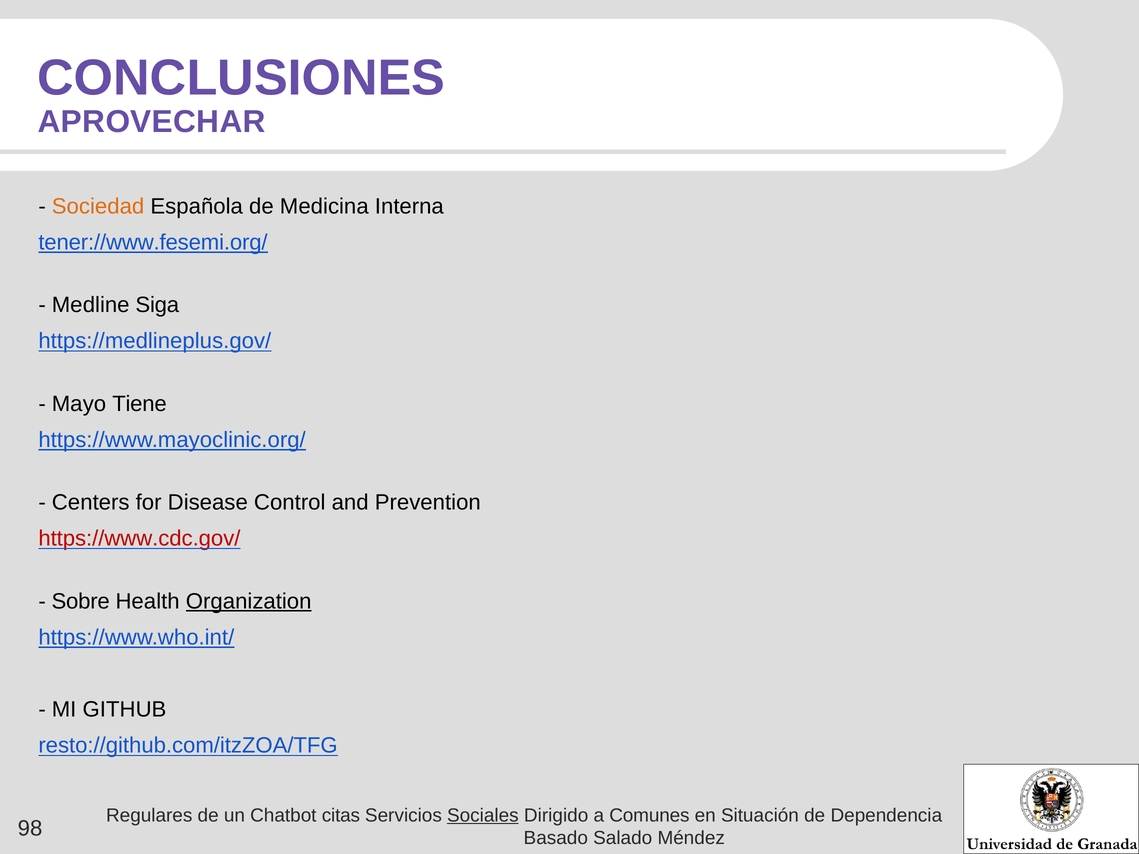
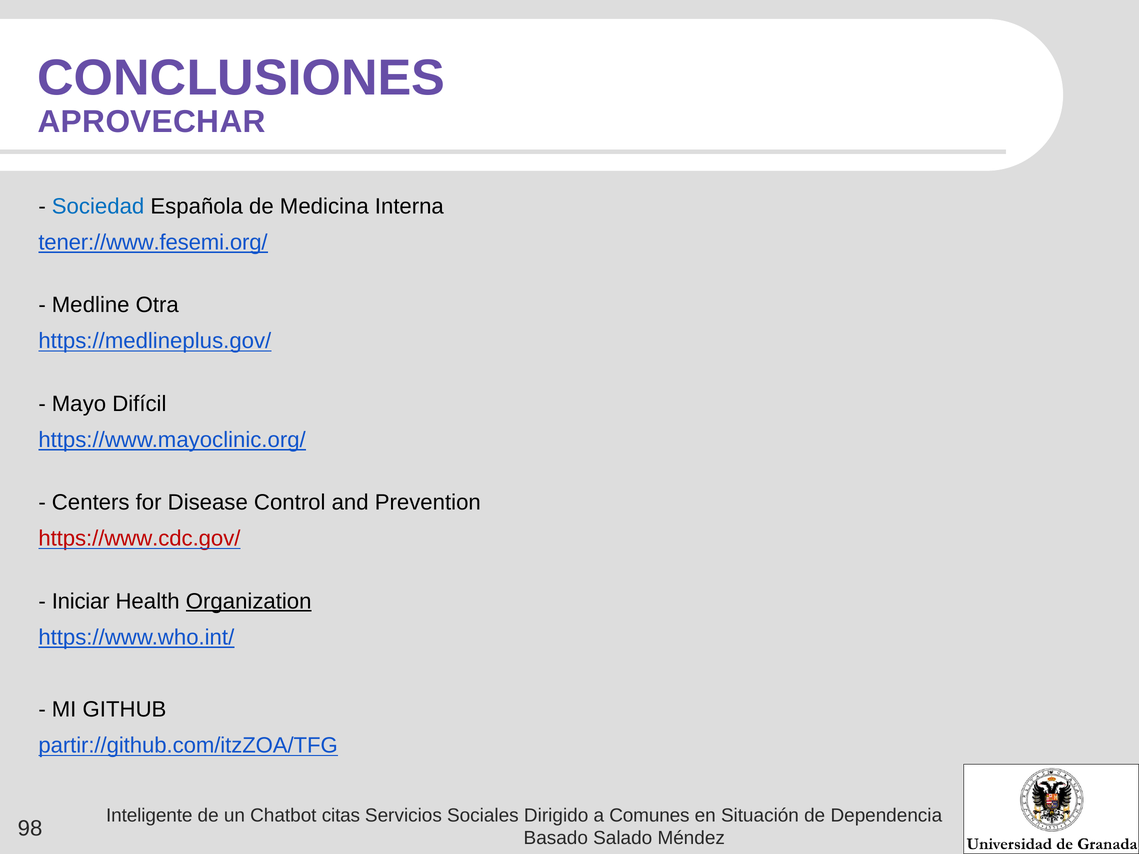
Sociedad colour: orange -> blue
Siga: Siga -> Otra
Tiene: Tiene -> Difícil
Sobre: Sobre -> Iniciar
resto://github.com/itzZOA/TFG: resto://github.com/itzZOA/TFG -> partir://github.com/itzZOA/TFG
Regulares: Regulares -> Inteligente
Sociales underline: present -> none
